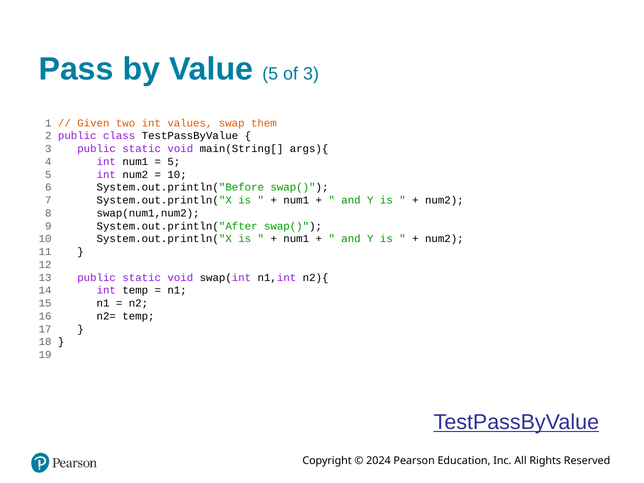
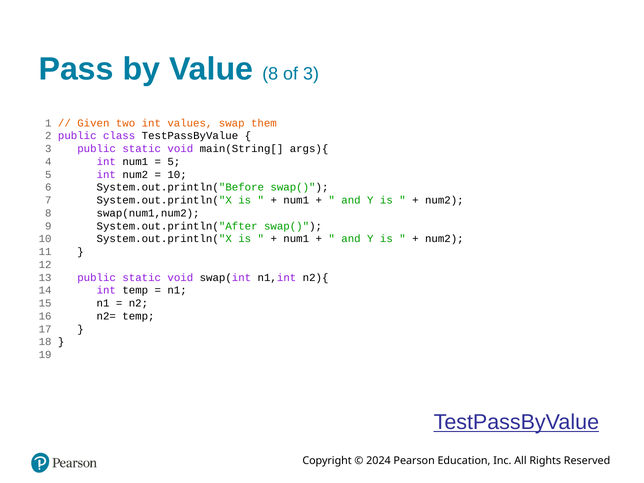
Value 5: 5 -> 8
